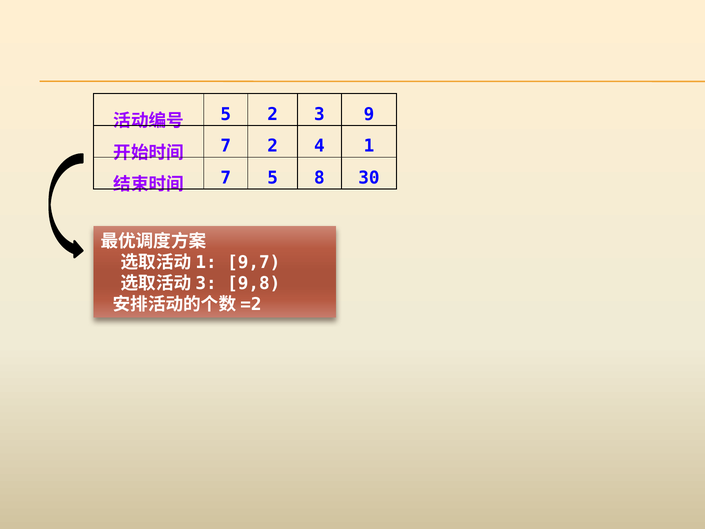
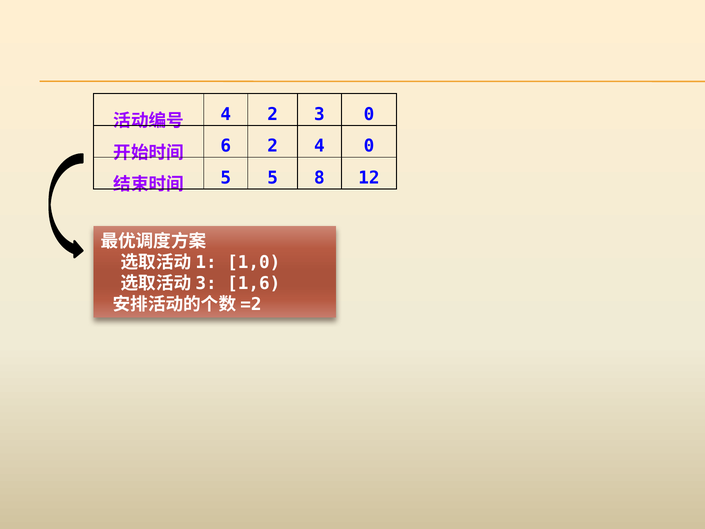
5 at (226, 114): 5 -> 4
3 9: 9 -> 0
7 at (226, 146): 7 -> 6
4 1: 1 -> 0
7 at (226, 178): 7 -> 5
30: 30 -> 12
9,7: 9,7 -> 1,0
9,8: 9,8 -> 1,6
